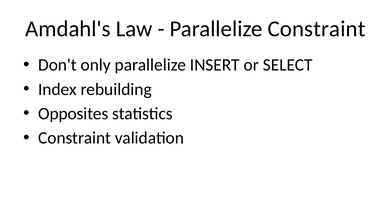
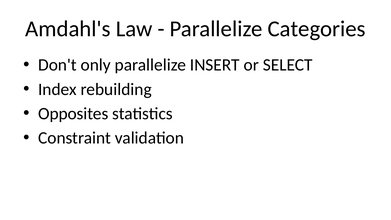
Parallelize Constraint: Constraint -> Categories
